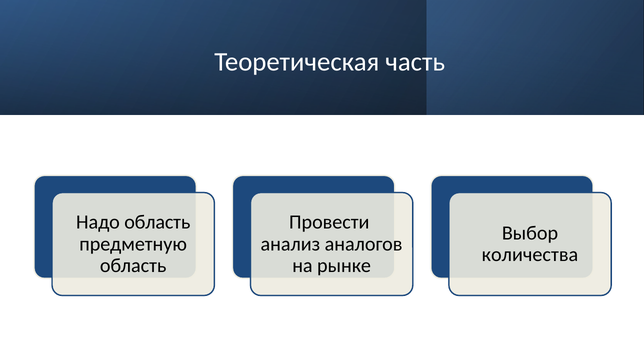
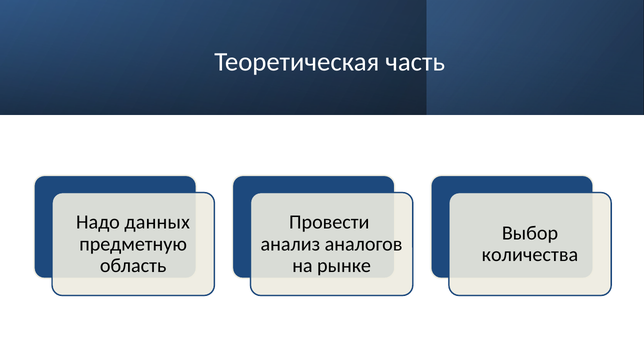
Надо область: область -> данных
